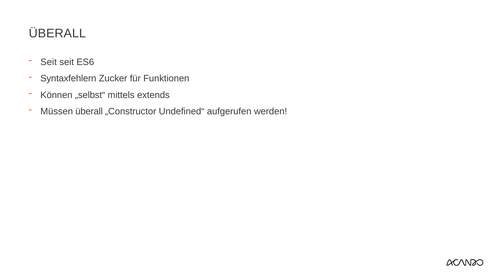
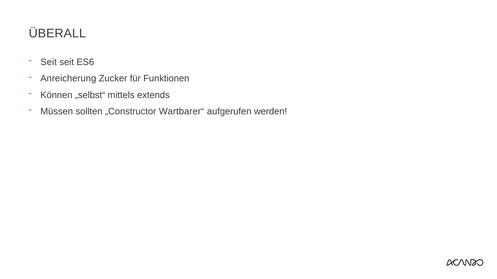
Syntaxfehlern: Syntaxfehlern -> Anreicherung
Müssen überall: überall -> sollten
Undefined“: Undefined“ -> Wartbarer“
